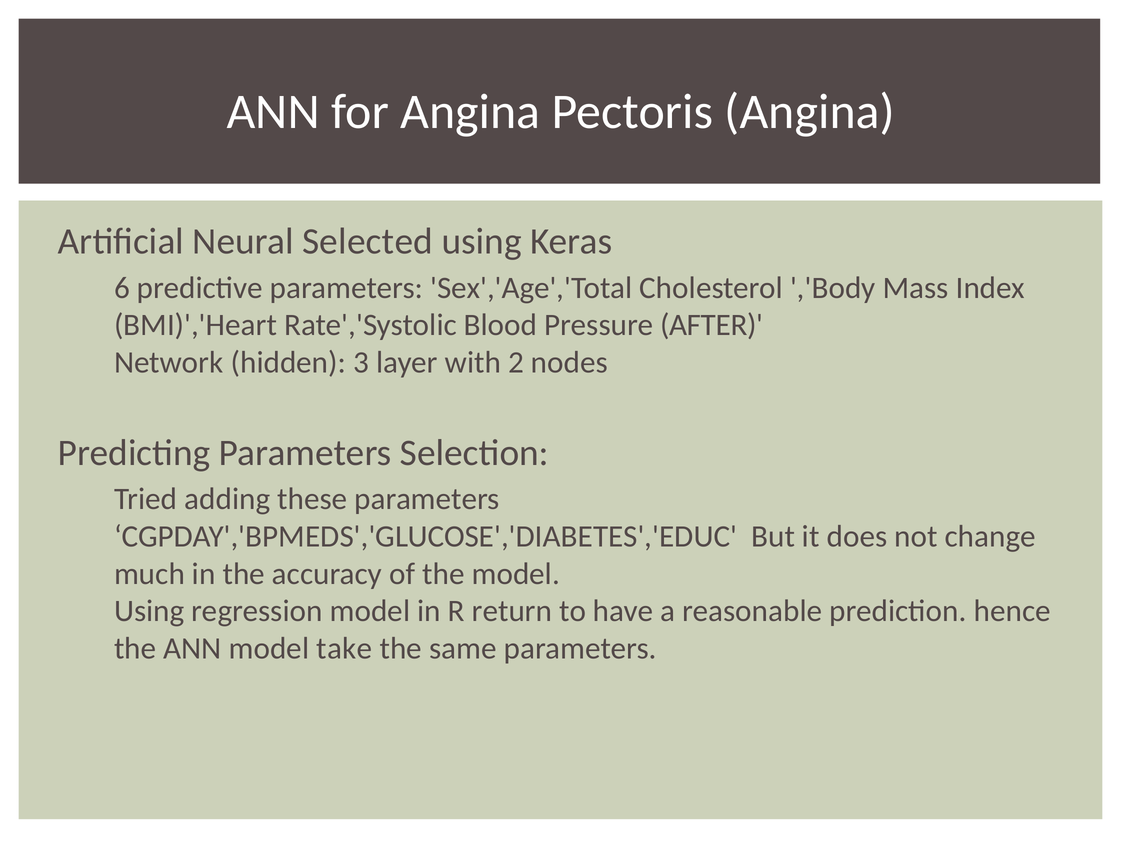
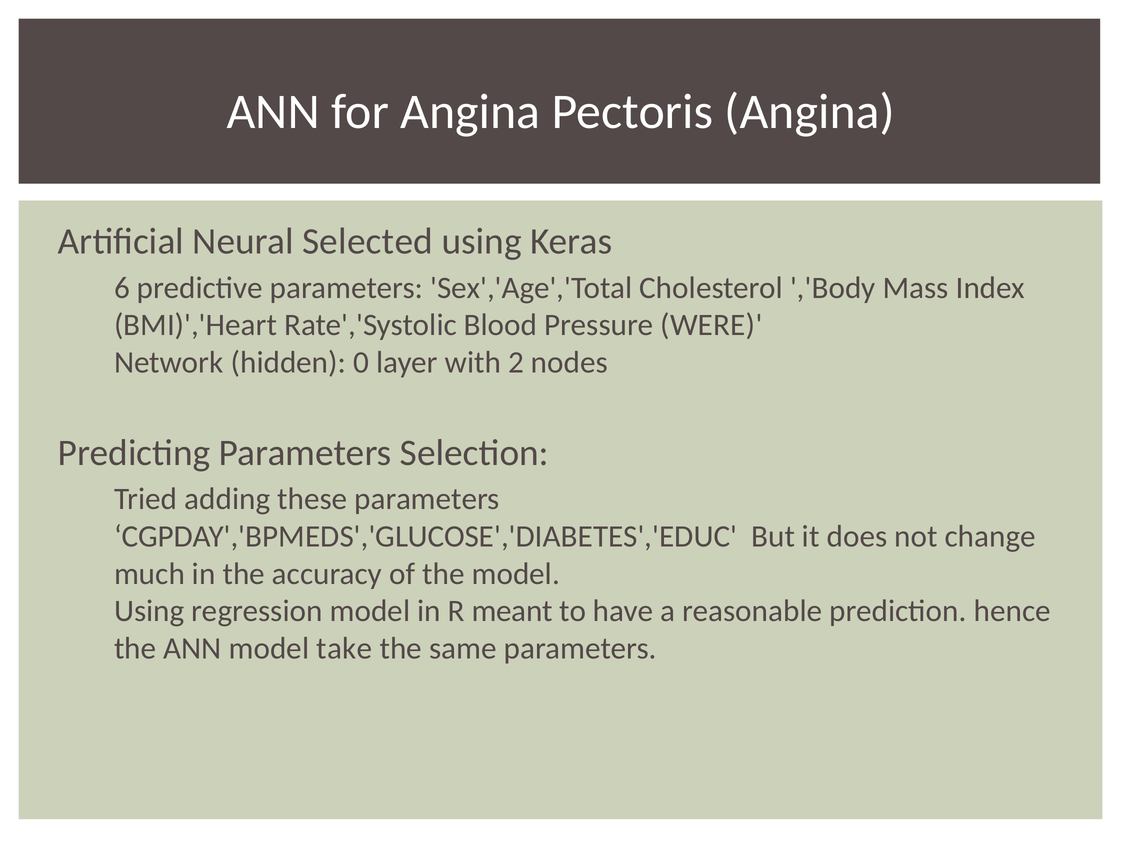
AFTER: AFTER -> WERE
3: 3 -> 0
return: return -> meant
